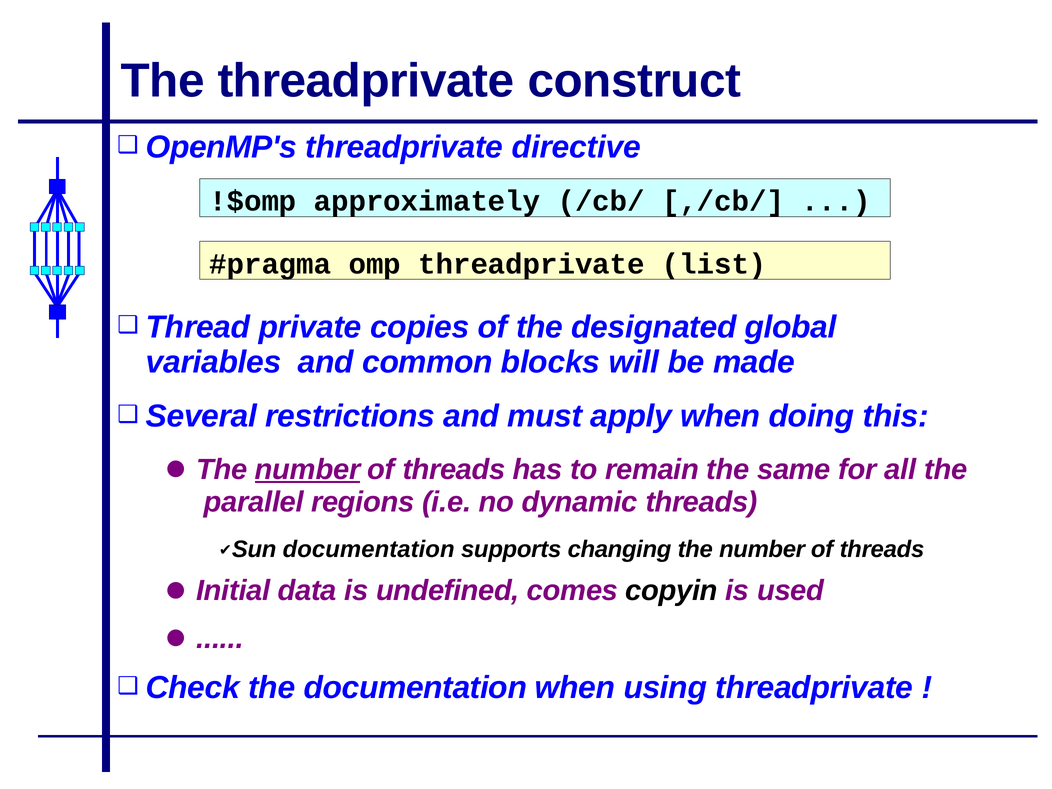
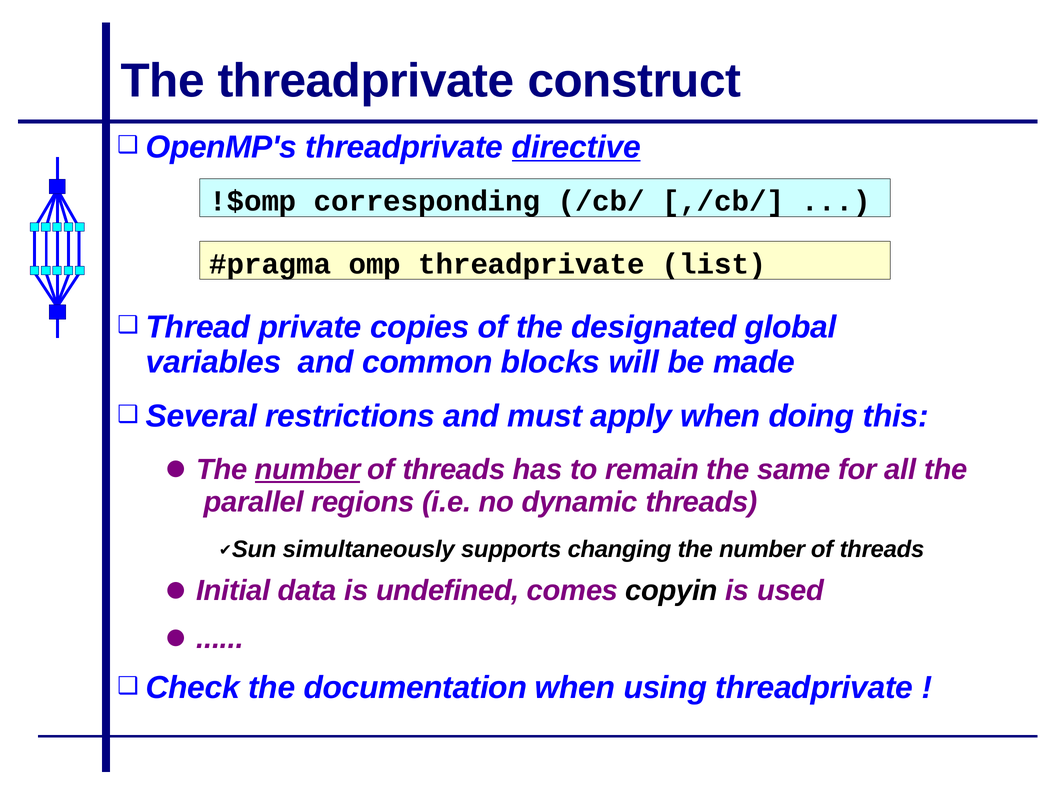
directive underline: none -> present
approximately: approximately -> corresponding
Sun documentation: documentation -> simultaneously
